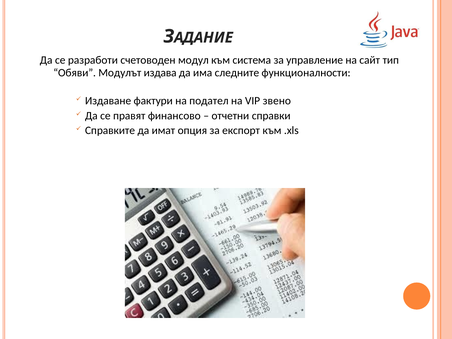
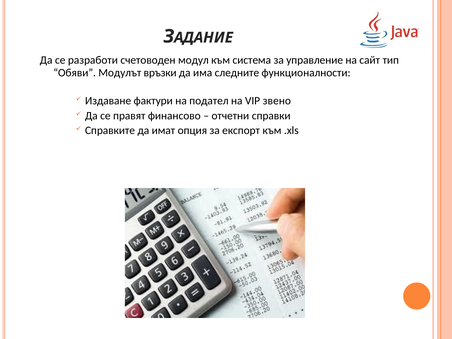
издава: издава -> връзки
